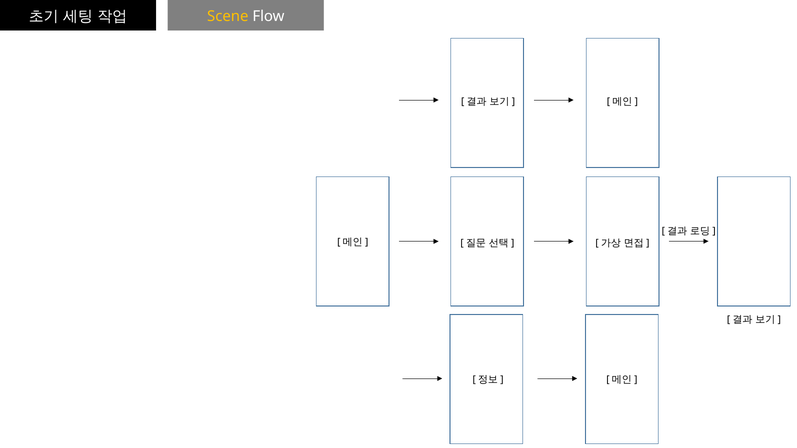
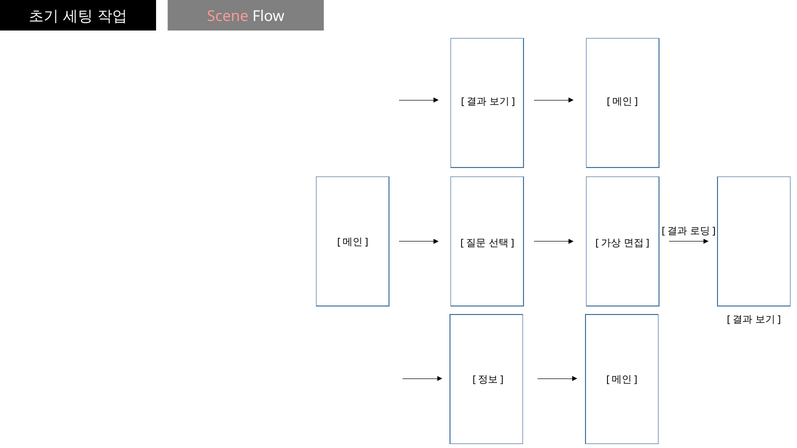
Scene colour: yellow -> pink
